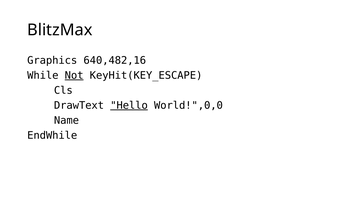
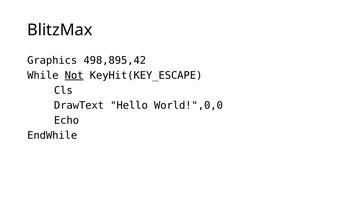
640,482,16: 640,482,16 -> 498,895,42
Hello underline: present -> none
Name: Name -> Echo
